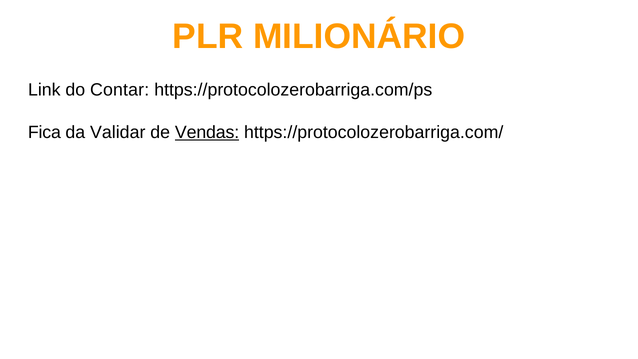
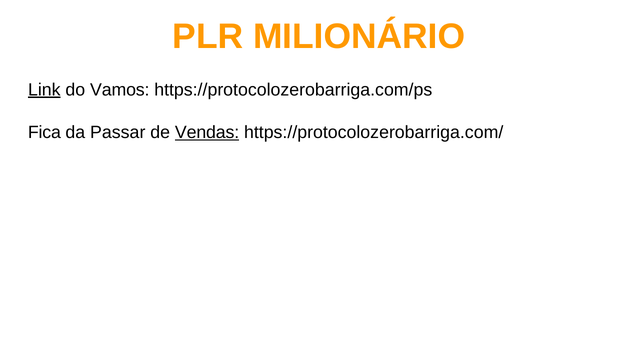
Link underline: none -> present
Contar: Contar -> Vamos
Validar: Validar -> Passar
